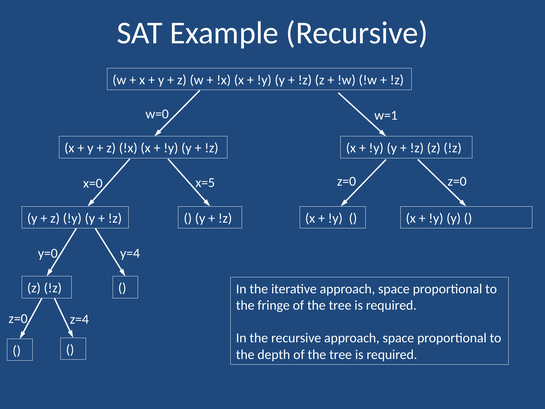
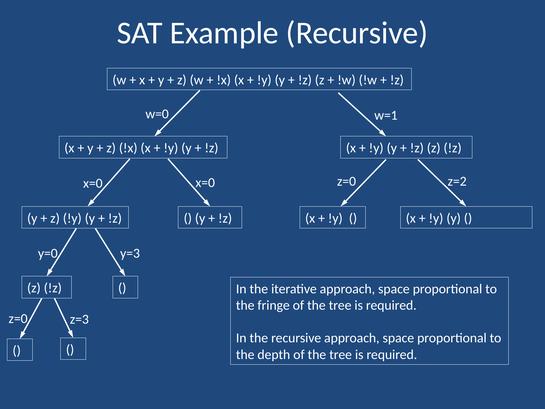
x=0 x=5: x=5 -> x=0
z=0 z=0: z=0 -> z=2
y=4: y=4 -> y=3
z=4: z=4 -> z=3
